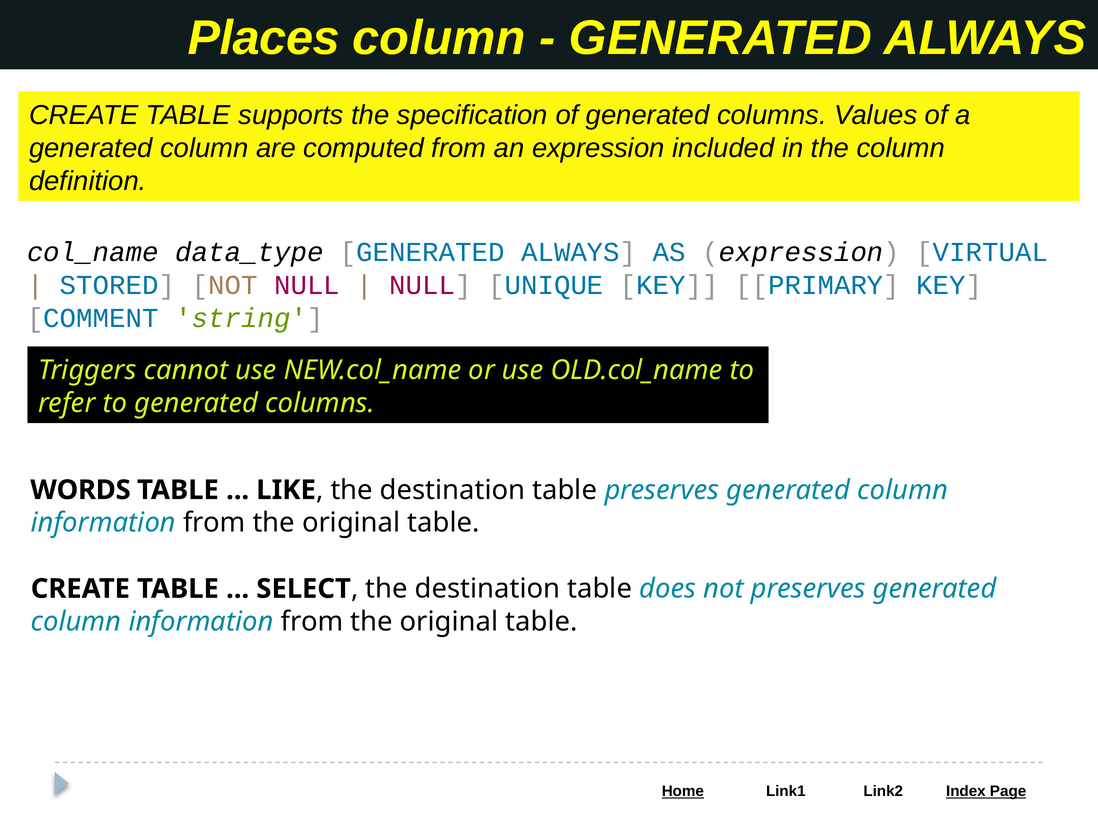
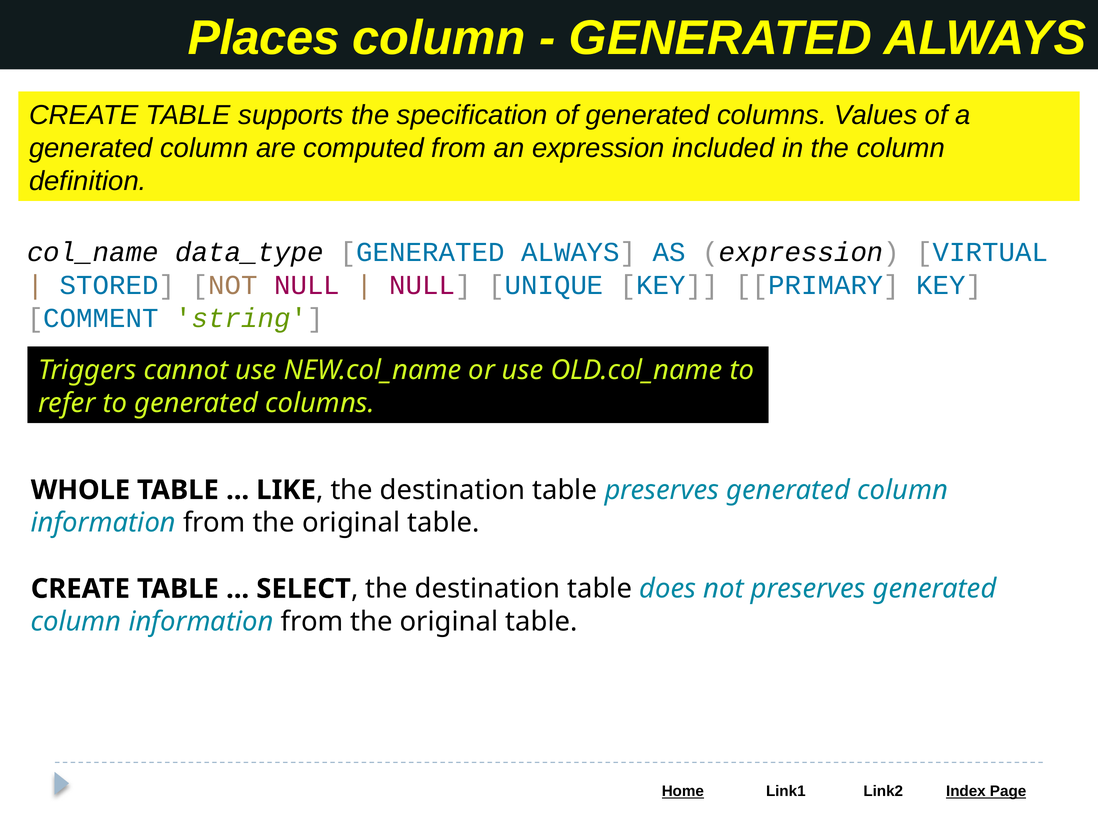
WORDS: WORDS -> WHOLE
